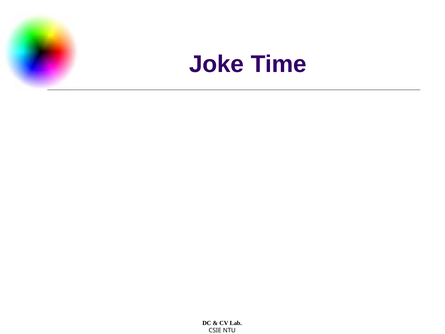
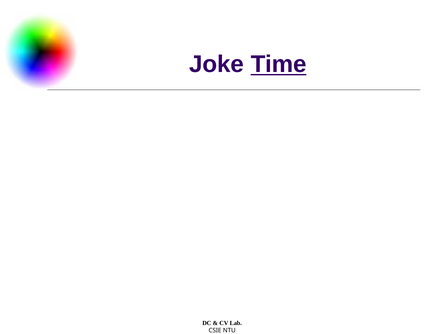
Time underline: none -> present
